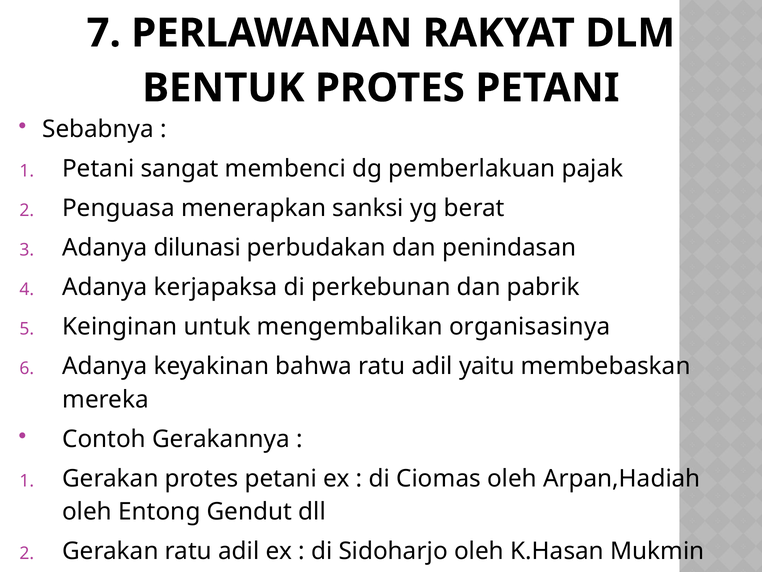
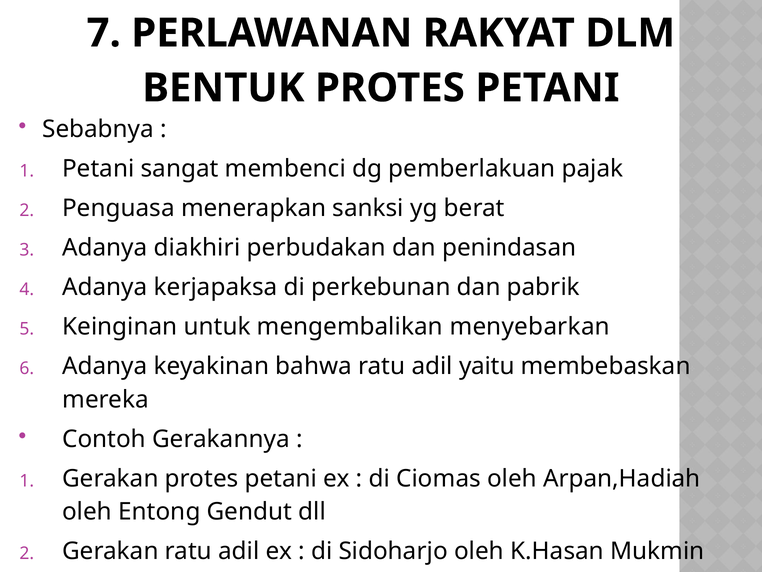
dilunasi: dilunasi -> diakhiri
organisasinya: organisasinya -> menyebarkan
